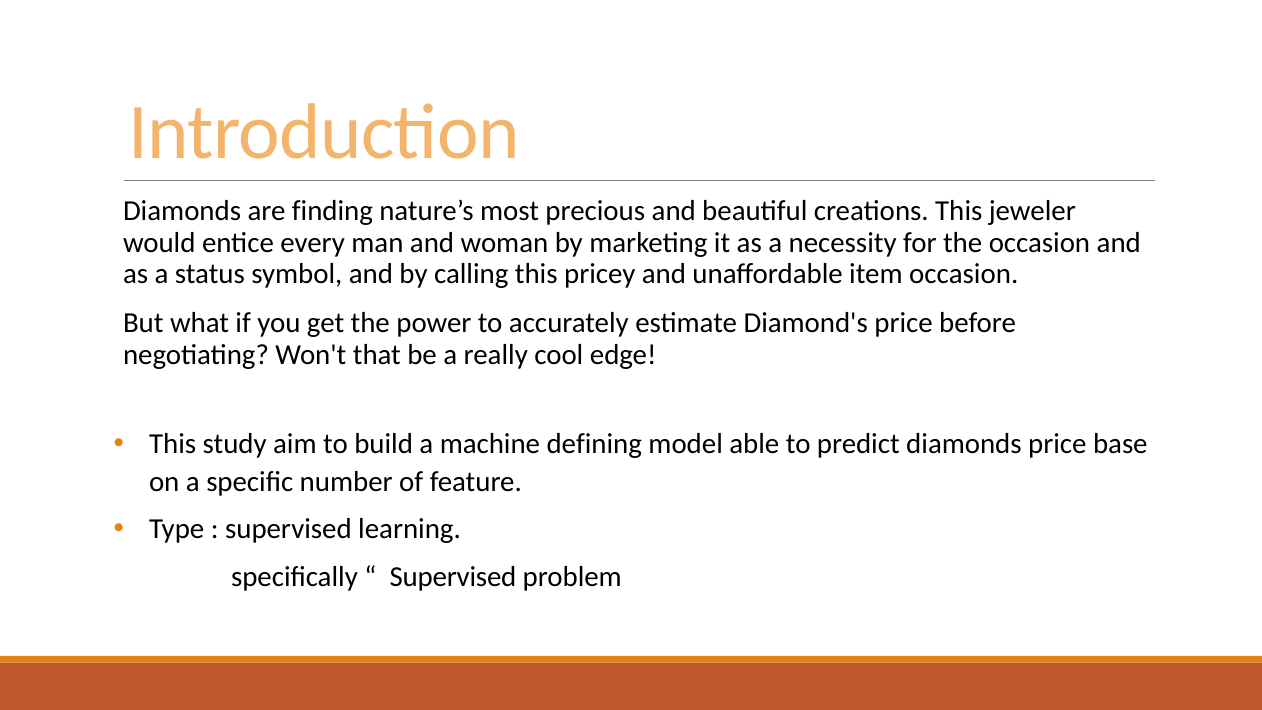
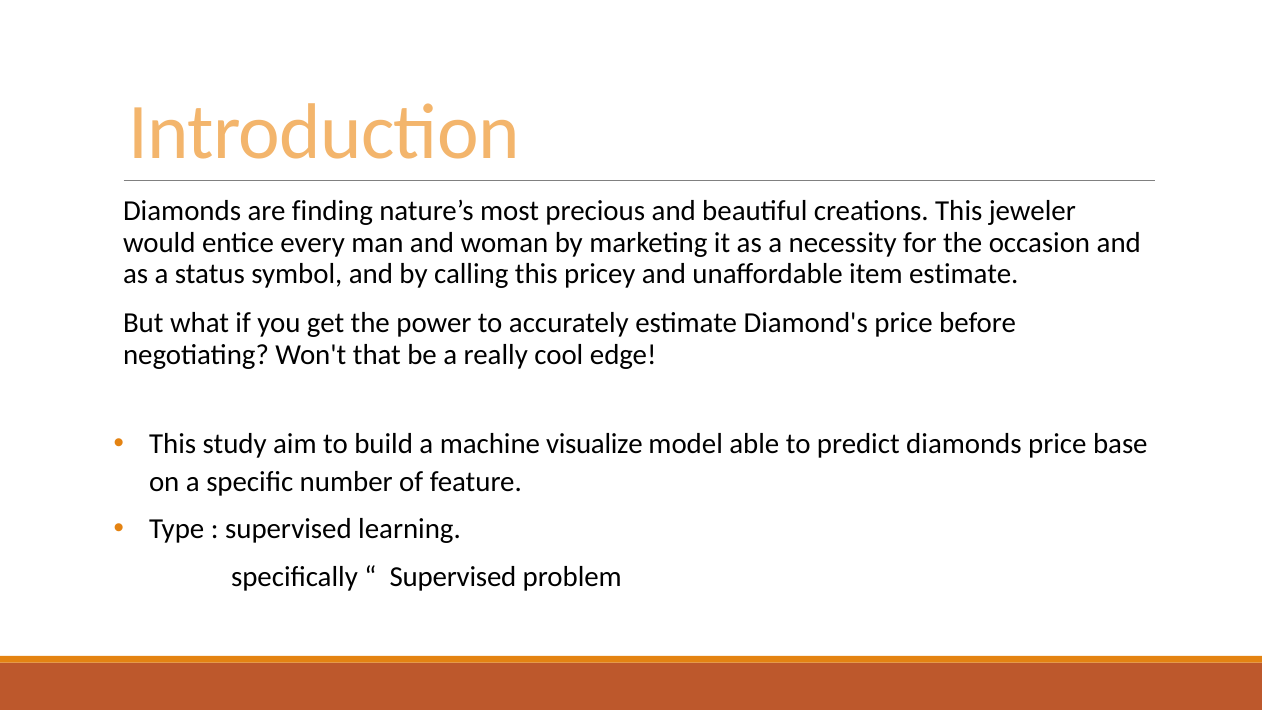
item occasion: occasion -> estimate
defining: defining -> visualize
